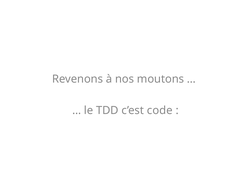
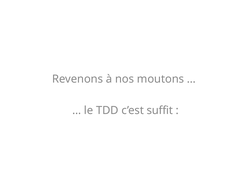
code: code -> suffit
